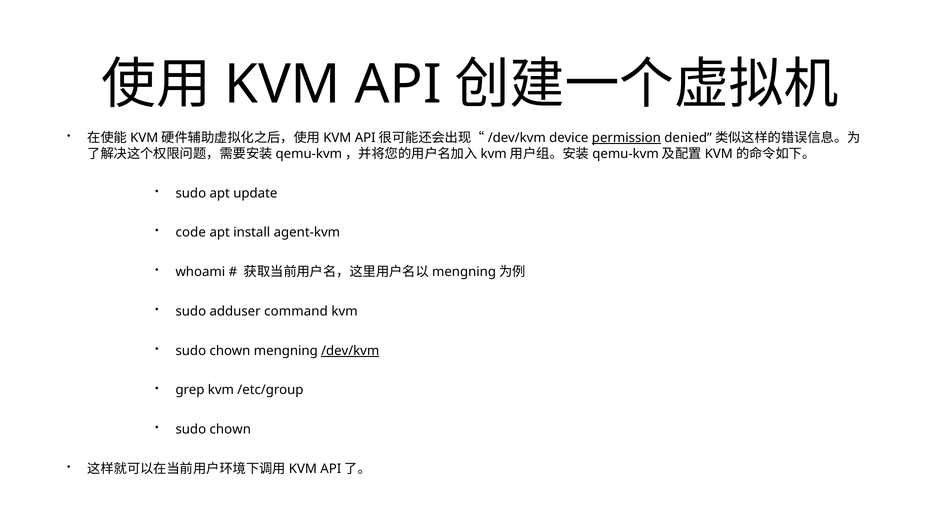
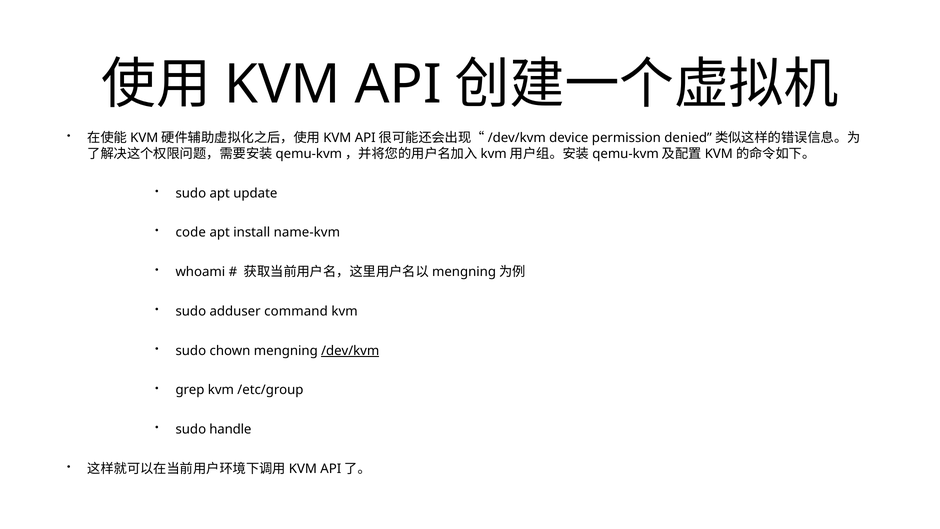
permission underline: present -> none
agent-kvm: agent-kvm -> name-kvm
chown at (230, 429): chown -> handle
